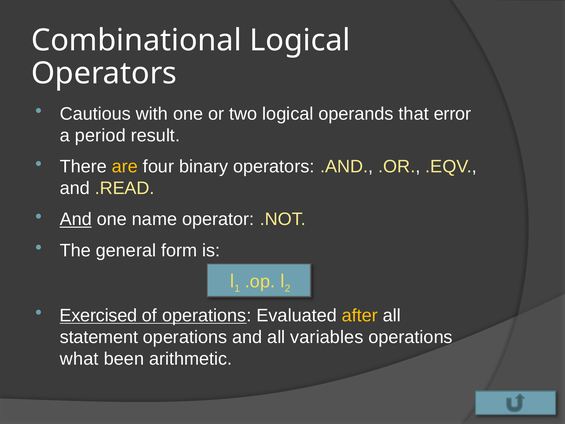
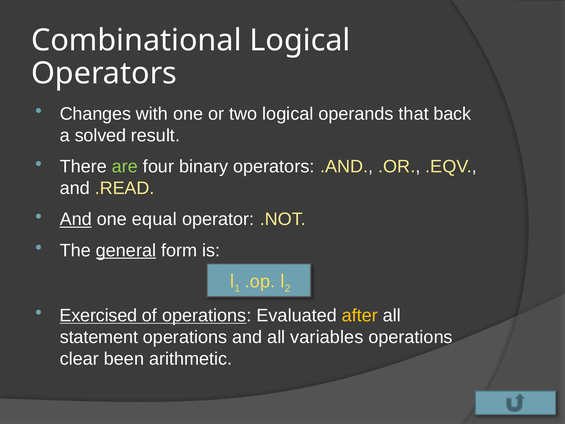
Cautious: Cautious -> Changes
error: error -> back
period: period -> solved
are colour: yellow -> light green
name: name -> equal
general underline: none -> present
what: what -> clear
